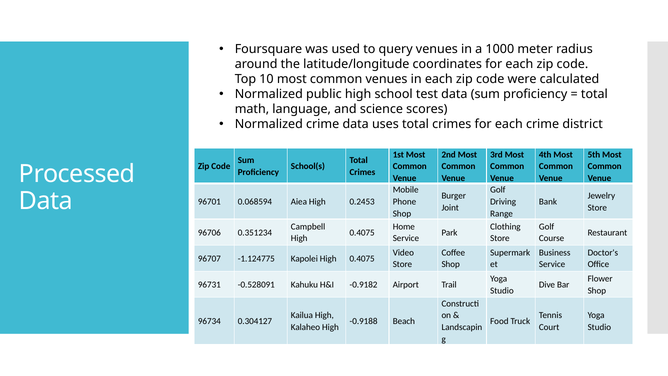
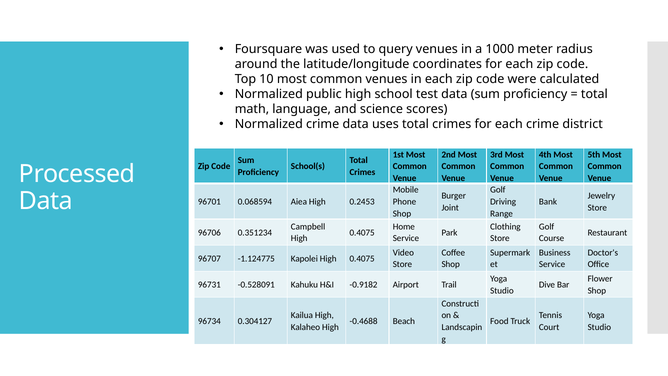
-0.9188: -0.9188 -> -0.4688
